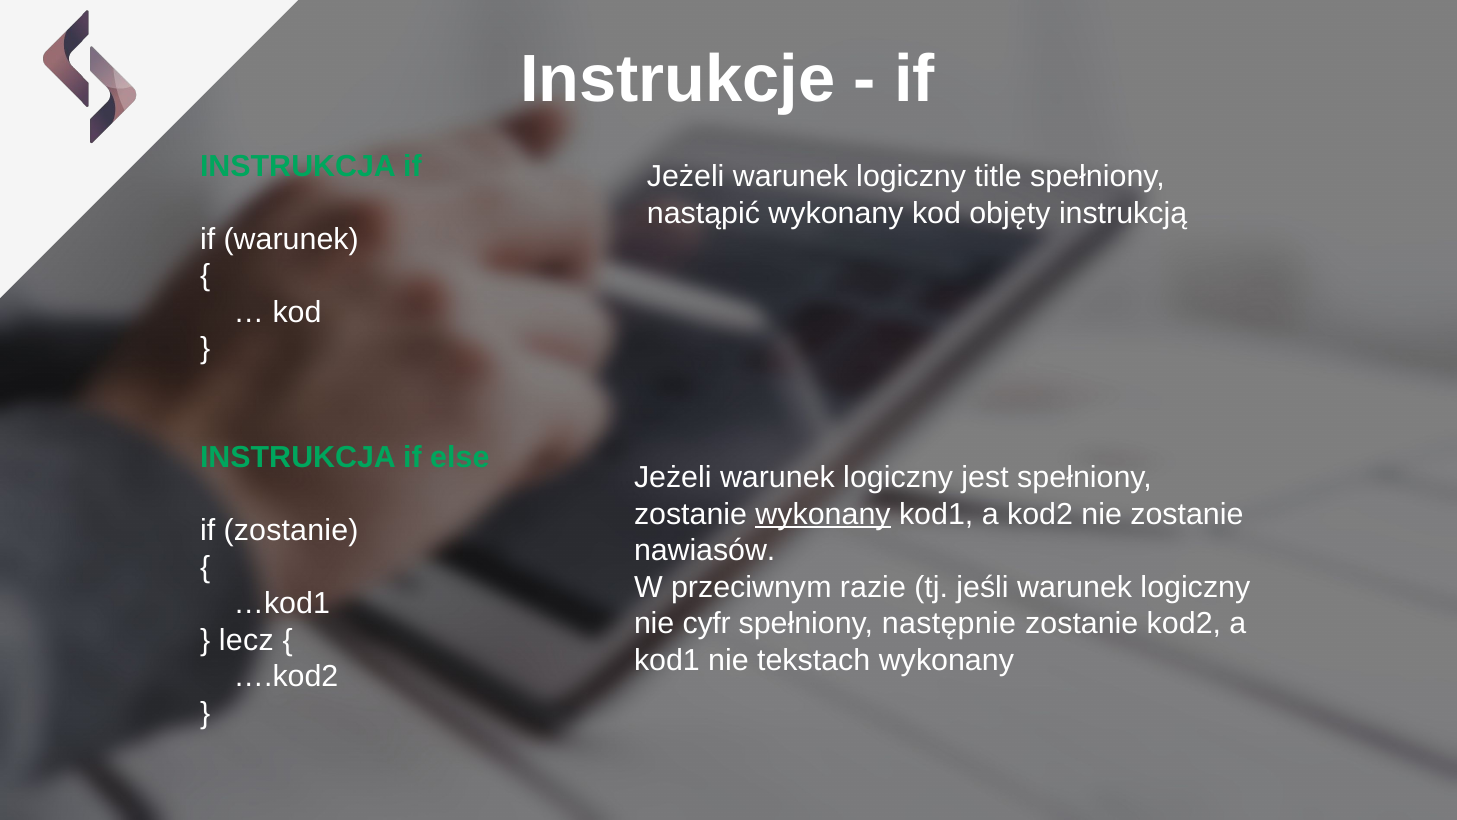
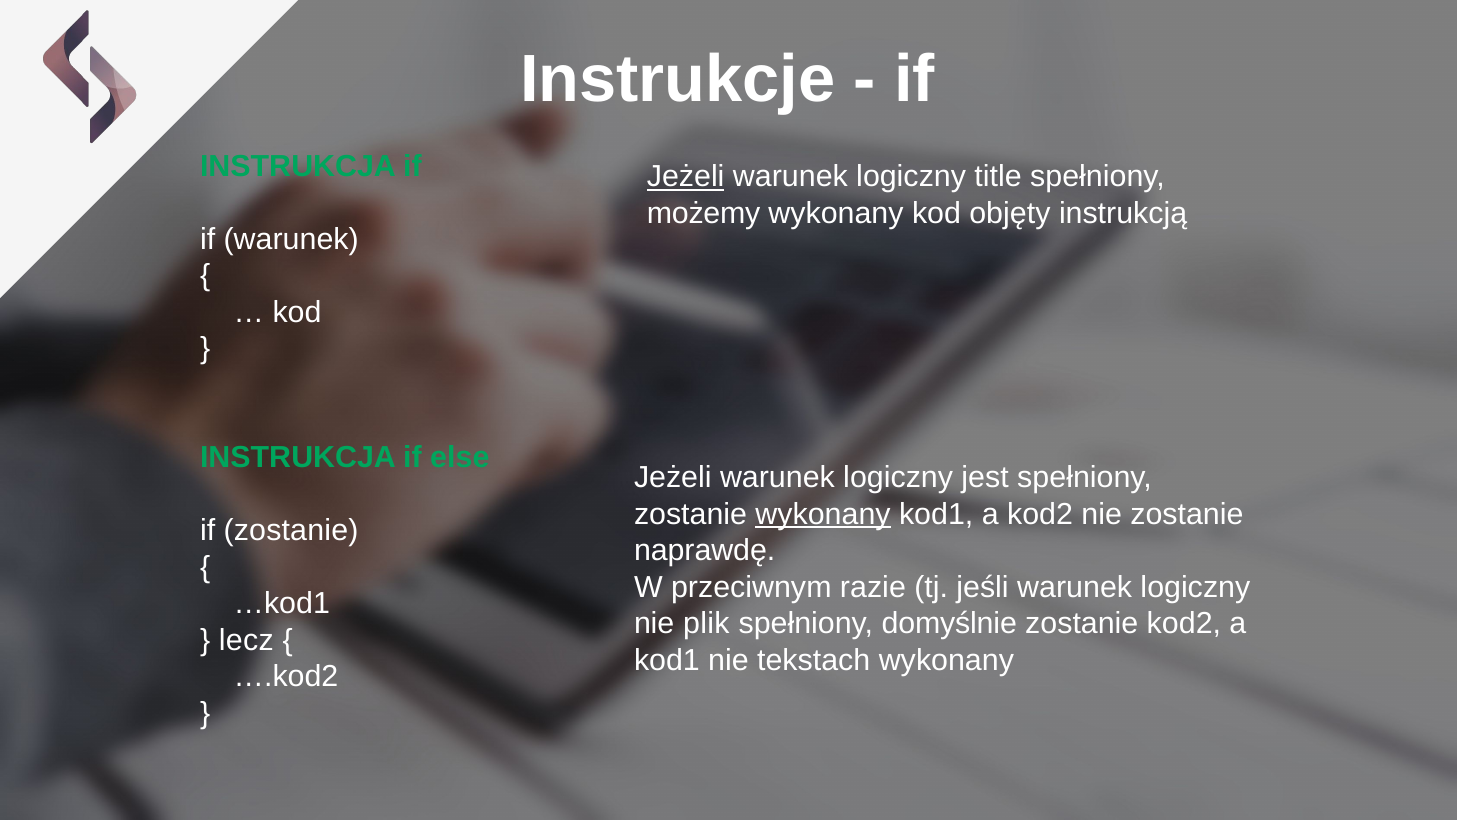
Jeżeli at (686, 177) underline: none -> present
nastąpić: nastąpić -> możemy
nawiasów: nawiasów -> naprawdę
cyfr: cyfr -> plik
następnie: następnie -> domyślnie
